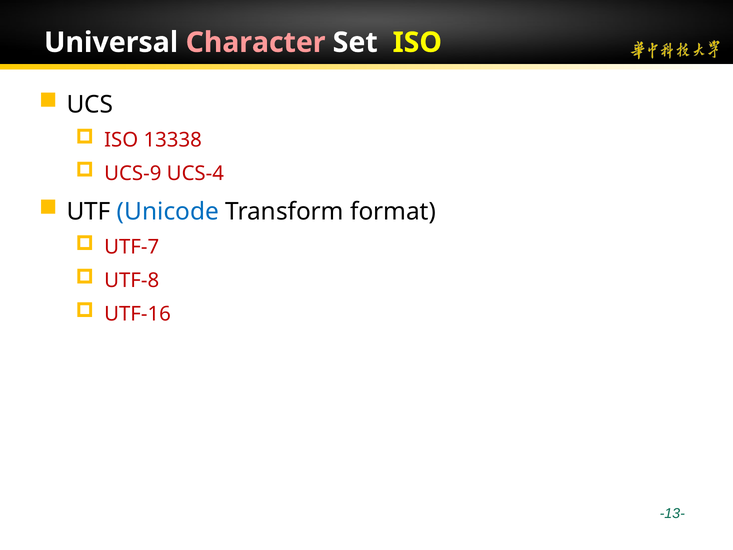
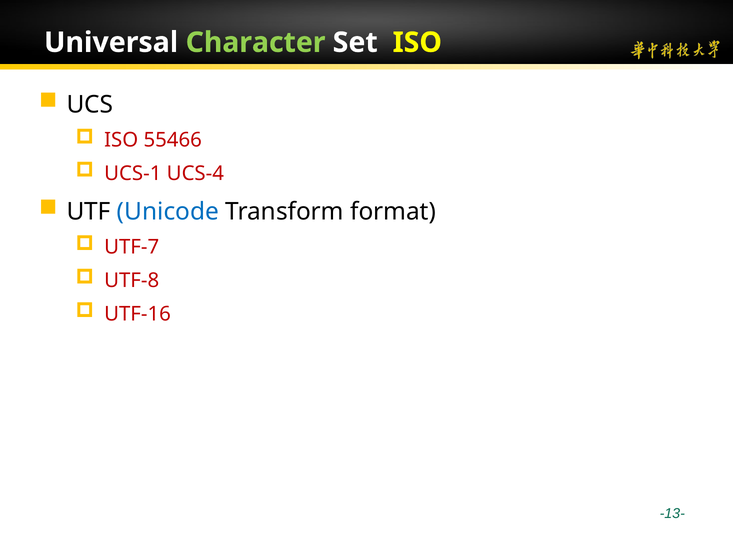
Character colour: pink -> light green
13338: 13338 -> 55466
UCS-9: UCS-9 -> UCS-1
